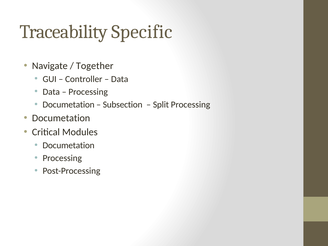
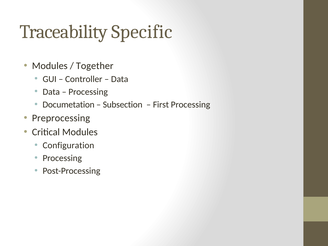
Navigate at (50, 66): Navigate -> Modules
Split: Split -> First
Documetation at (61, 118): Documetation -> Preprocessing
Documetation at (69, 145): Documetation -> Configuration
